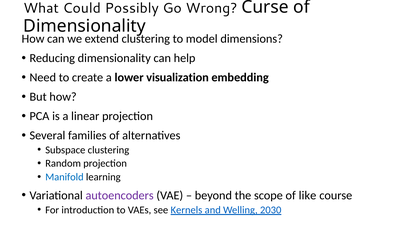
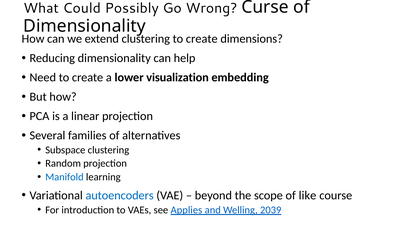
clustering to model: model -> create
autoencoders colour: purple -> blue
Kernels: Kernels -> Applies
2030: 2030 -> 2039
